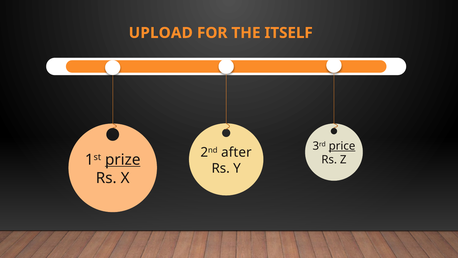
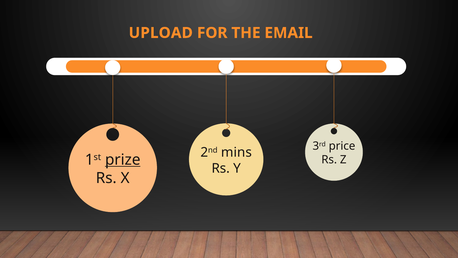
ITSELF: ITSELF -> EMAIL
price underline: present -> none
after: after -> mins
